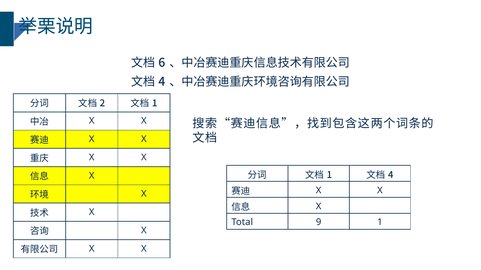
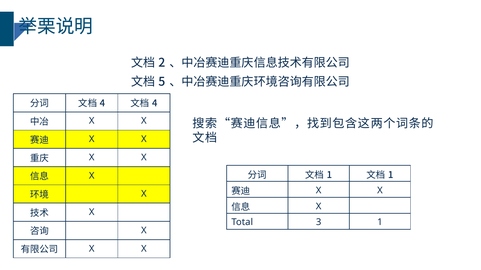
6: 6 -> 2
4 at (162, 82): 4 -> 5
2 at (102, 104): 2 -> 4
1 at (155, 104): 1 -> 4
4 at (391, 176): 4 -> 1
9: 9 -> 3
